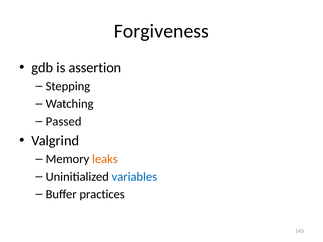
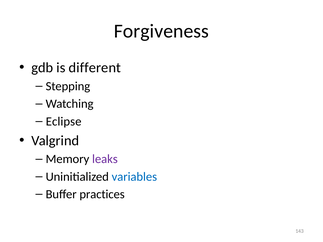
assertion: assertion -> different
Passed: Passed -> Eclipse
leaks colour: orange -> purple
